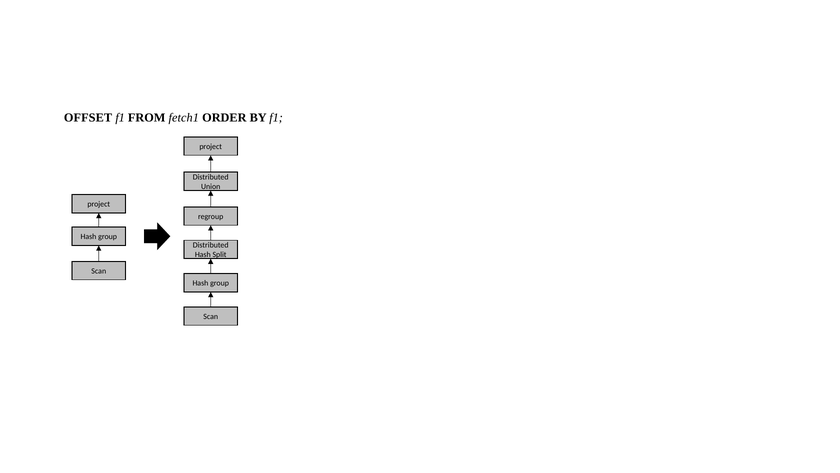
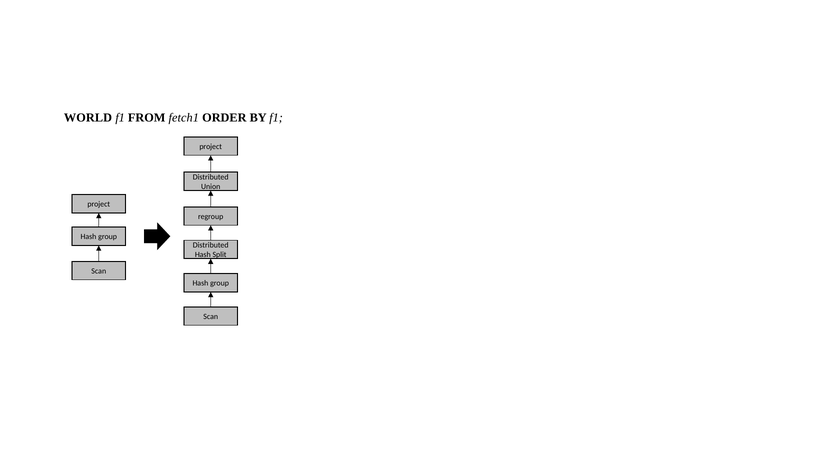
OFFSET: OFFSET -> WORLD
